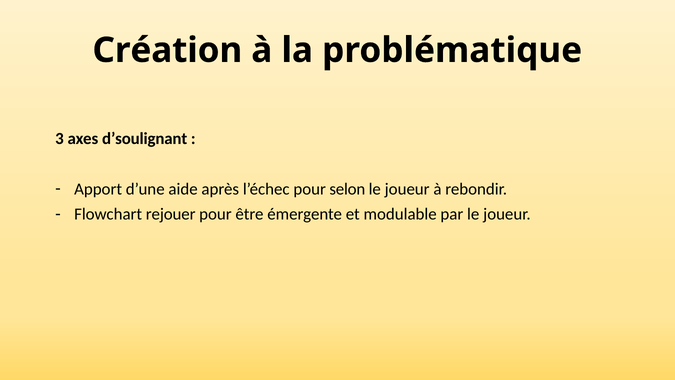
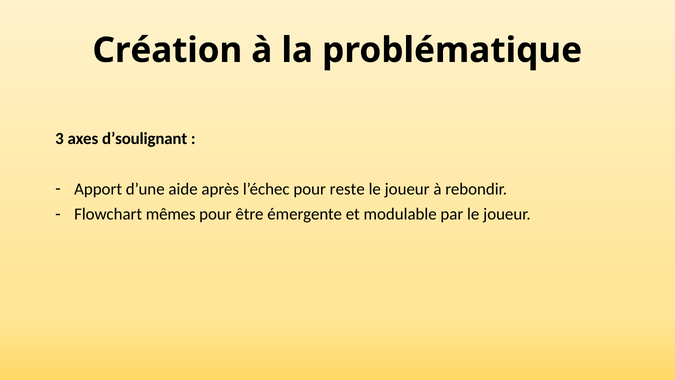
selon: selon -> reste
rejouer: rejouer -> mêmes
